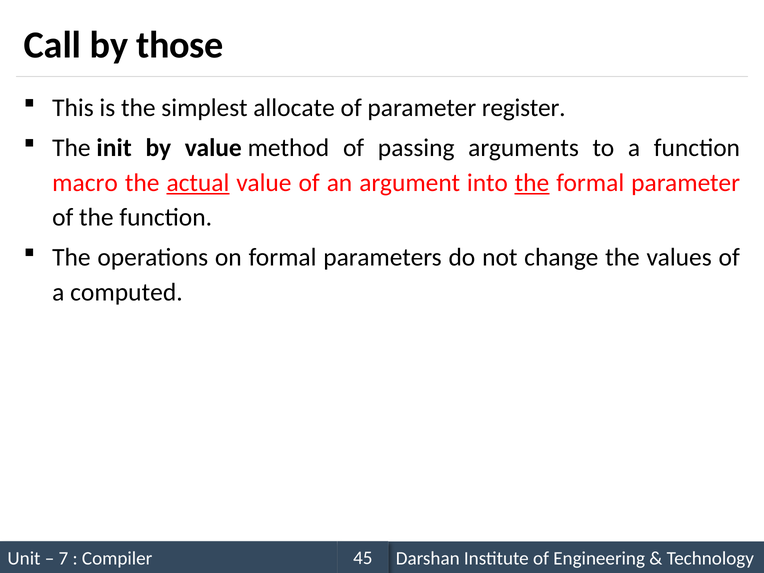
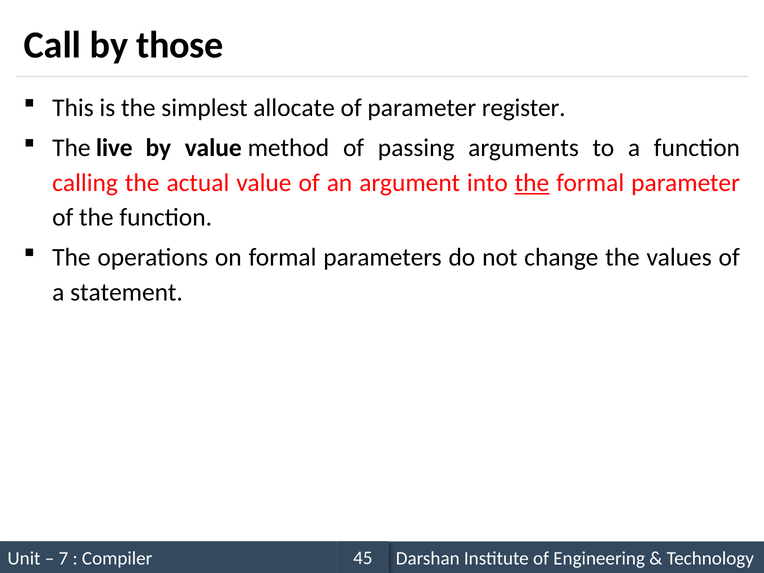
init: init -> live
macro: macro -> calling
actual underline: present -> none
computed: computed -> statement
